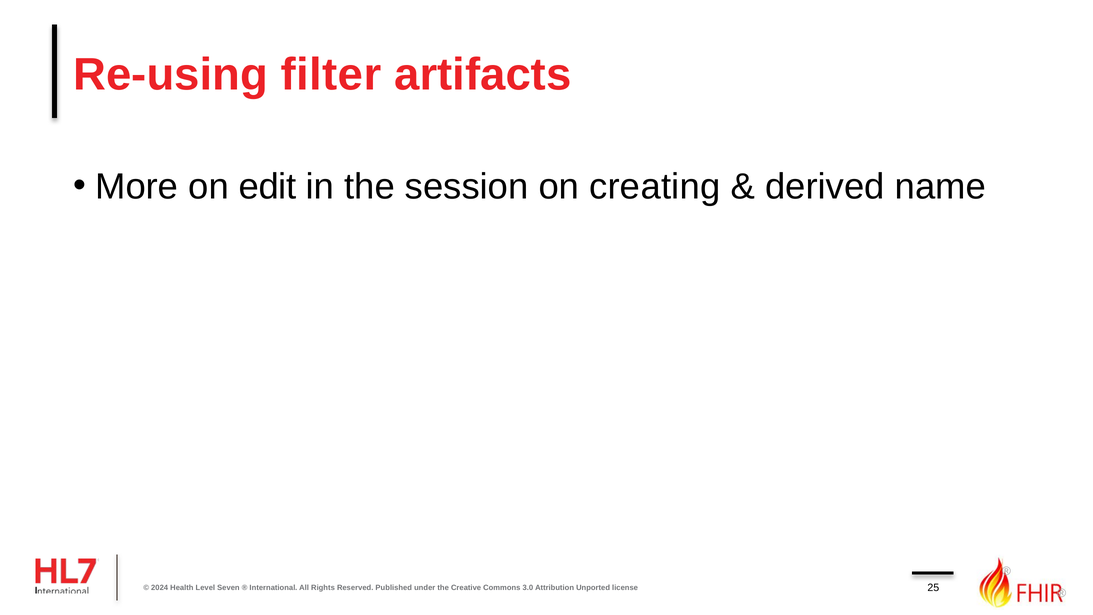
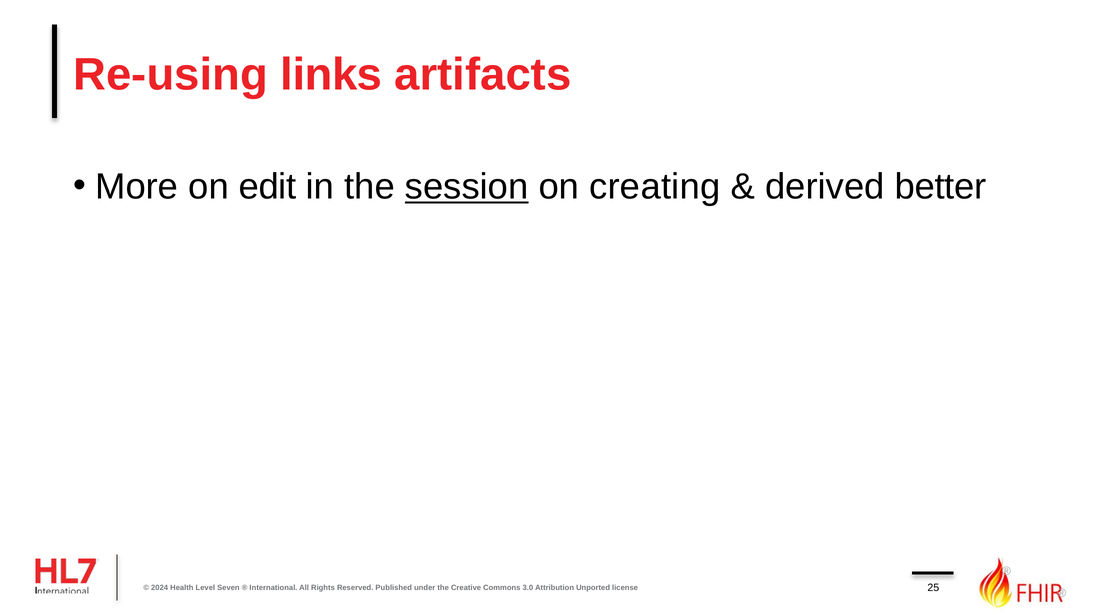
filter: filter -> links
session underline: none -> present
name: name -> better
